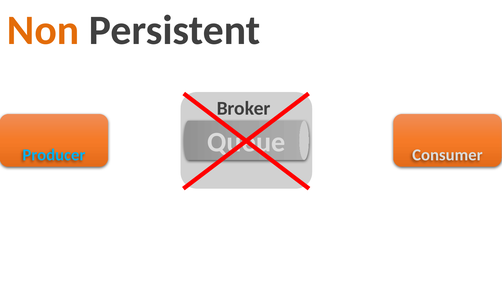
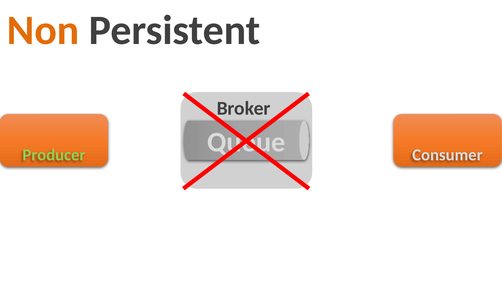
Producer colour: light blue -> light green
